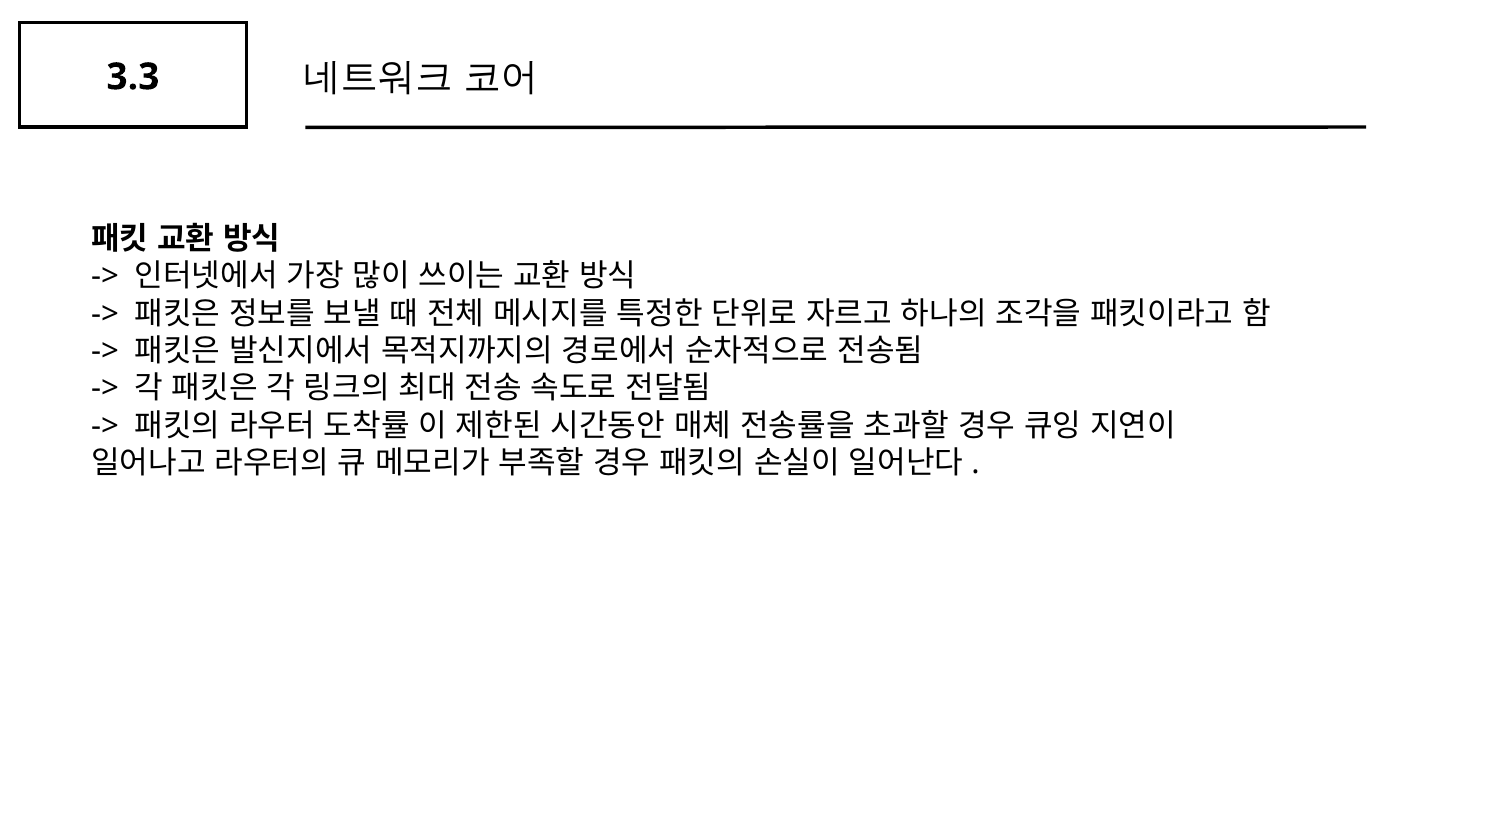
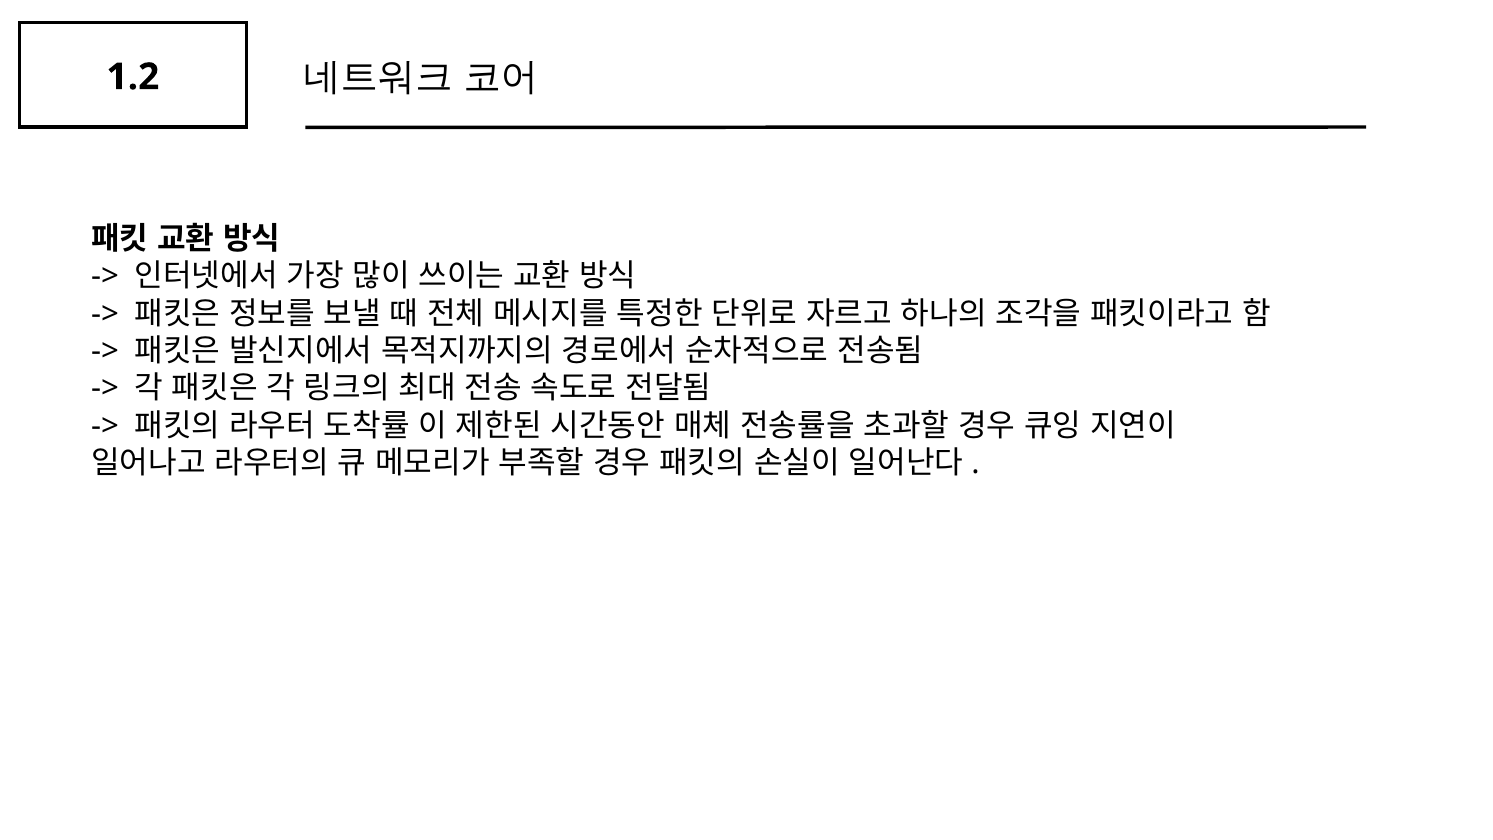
3.3: 3.3 -> 1.2
